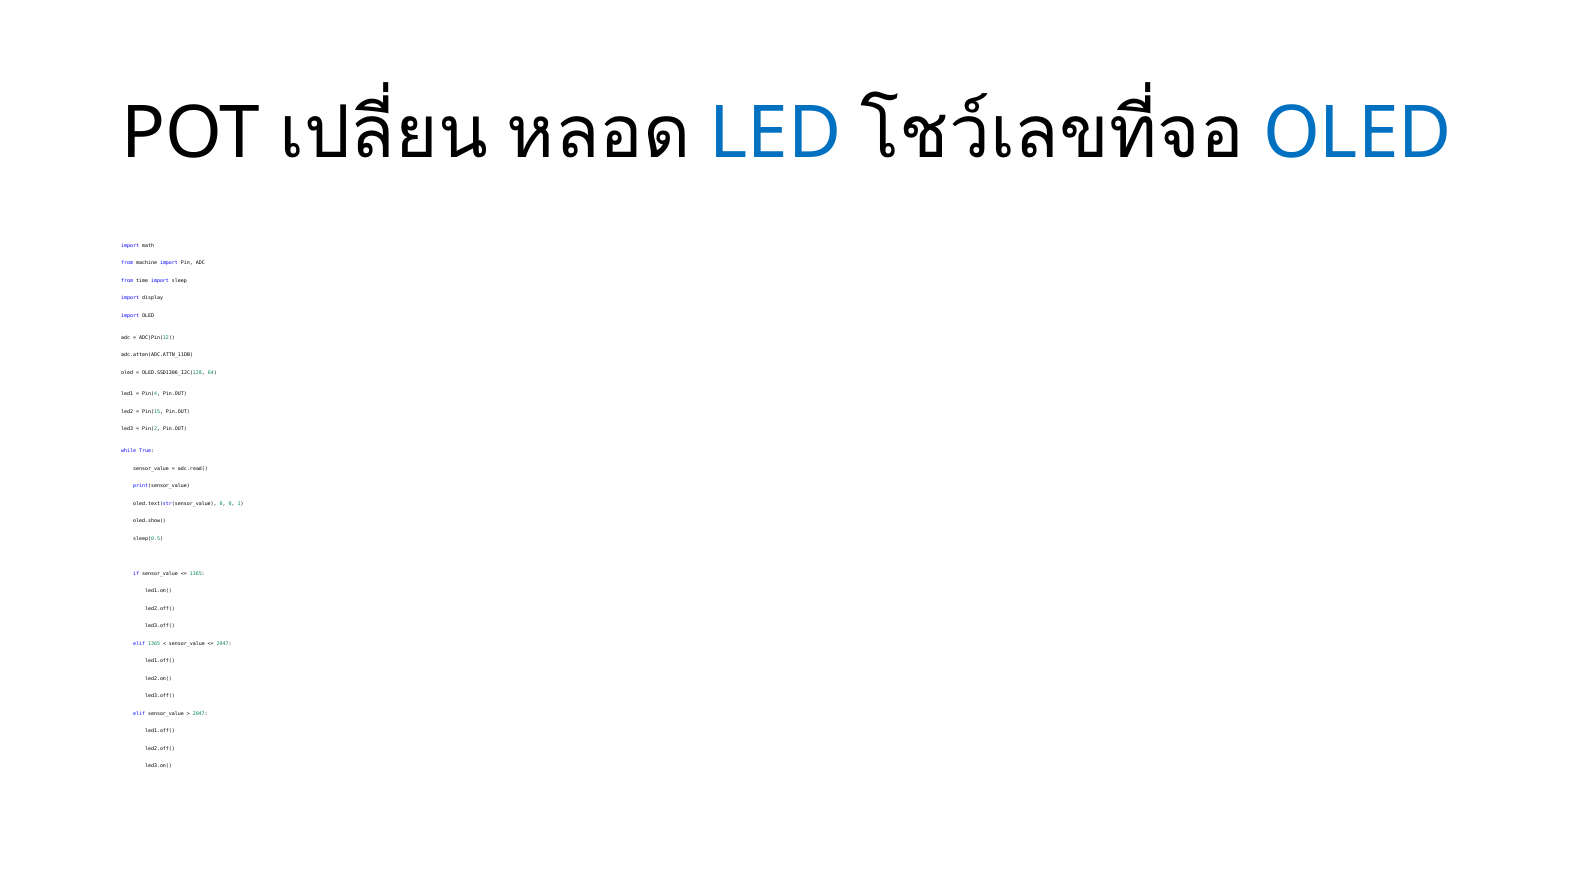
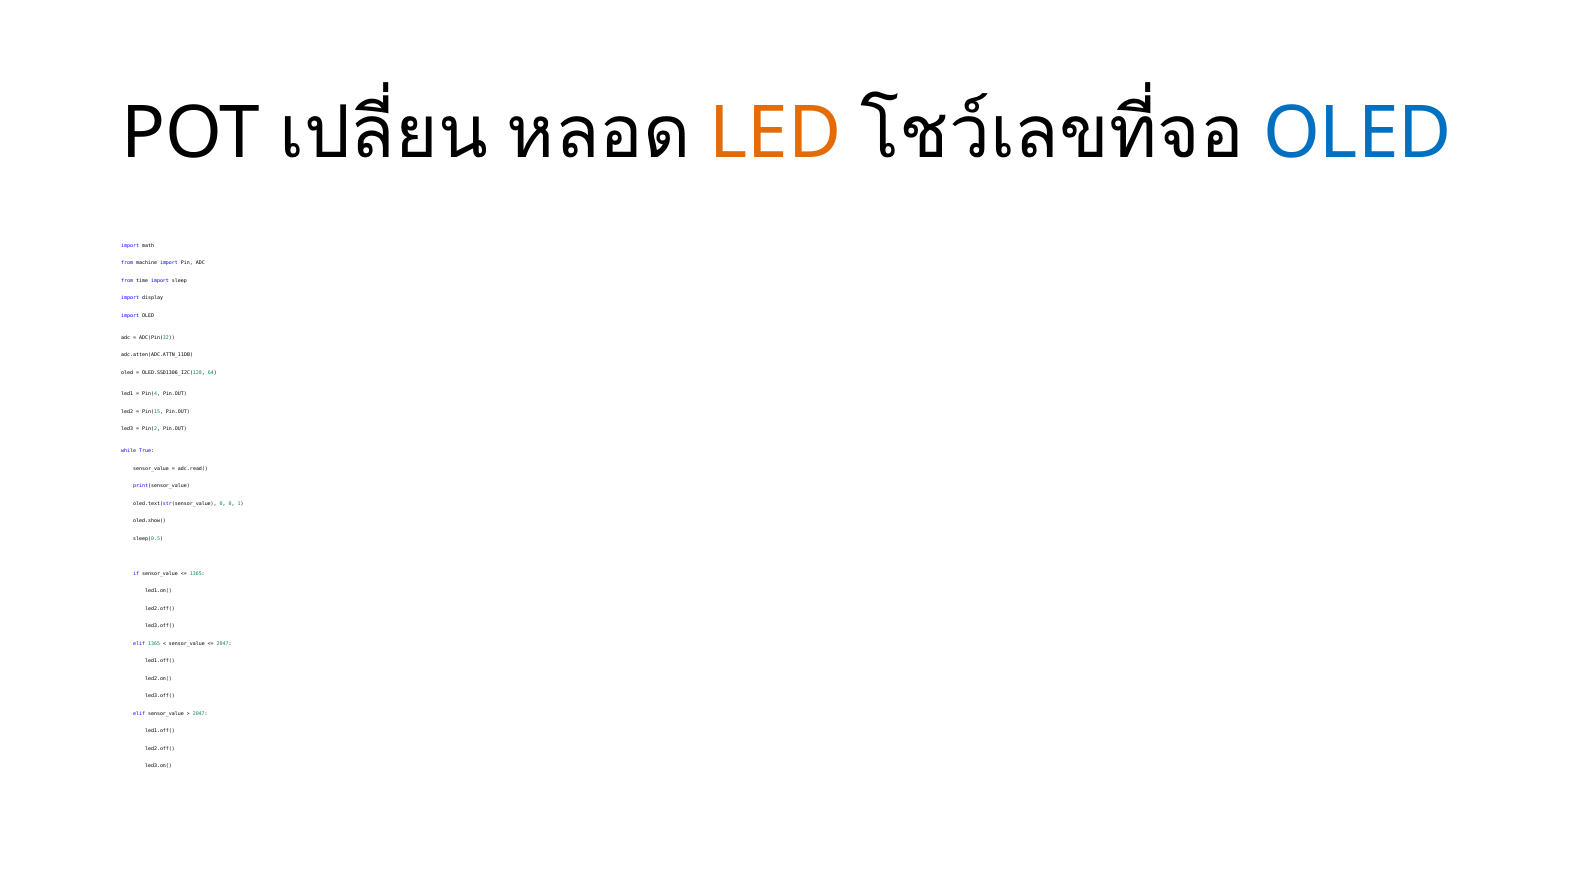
LED colour: blue -> orange
